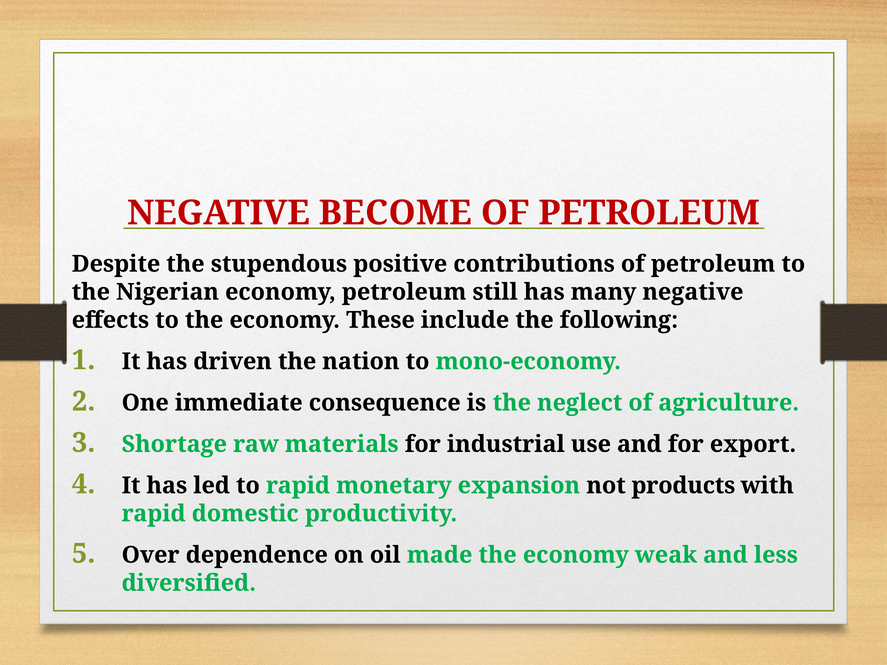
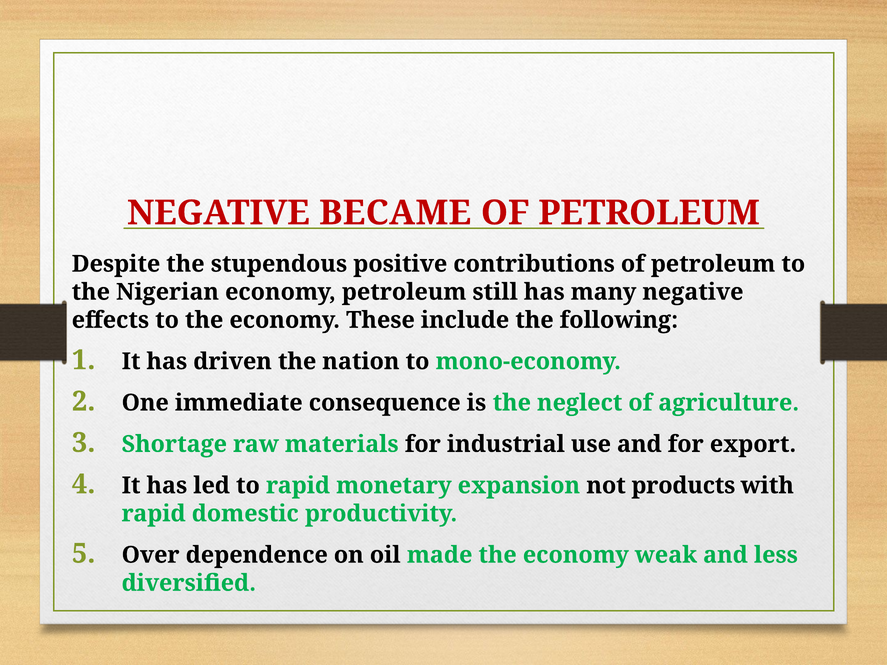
BECOME: BECOME -> BECAME
